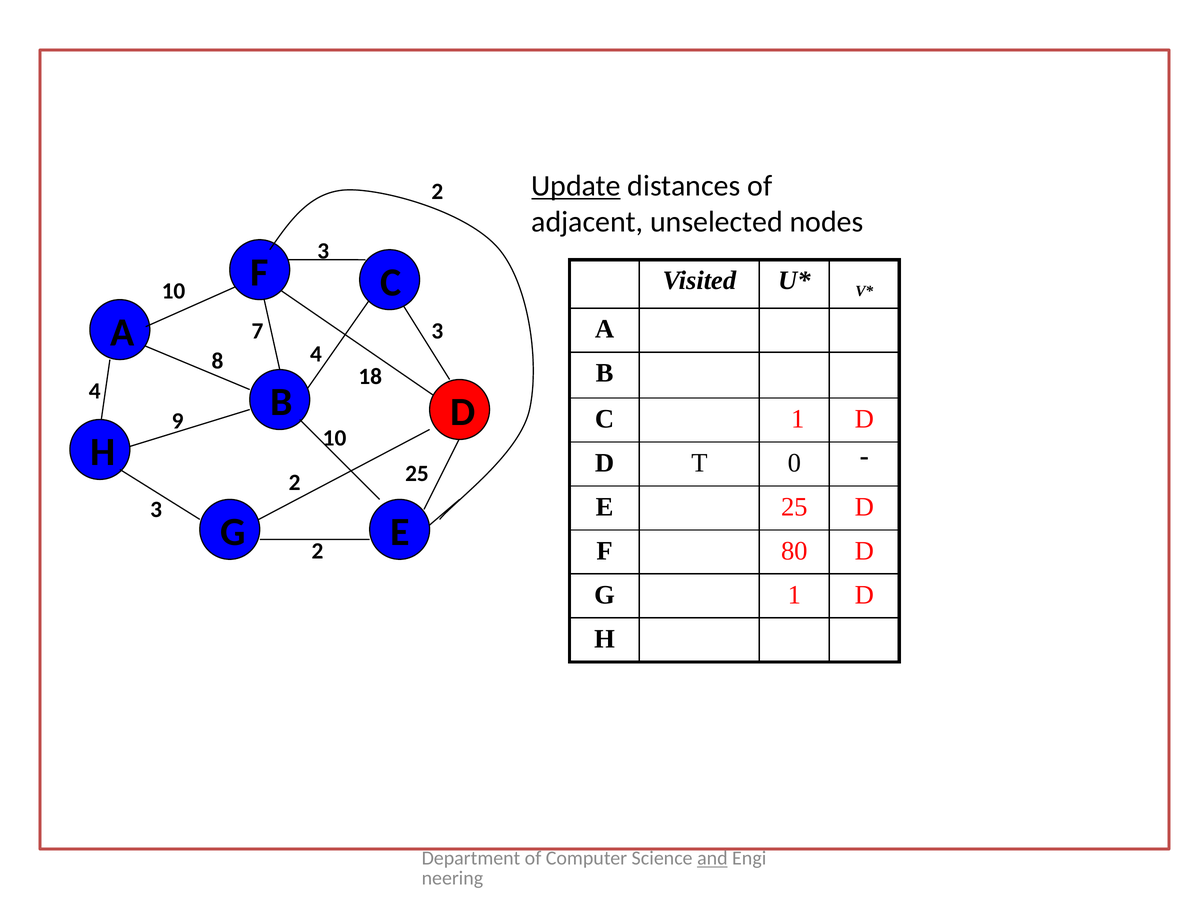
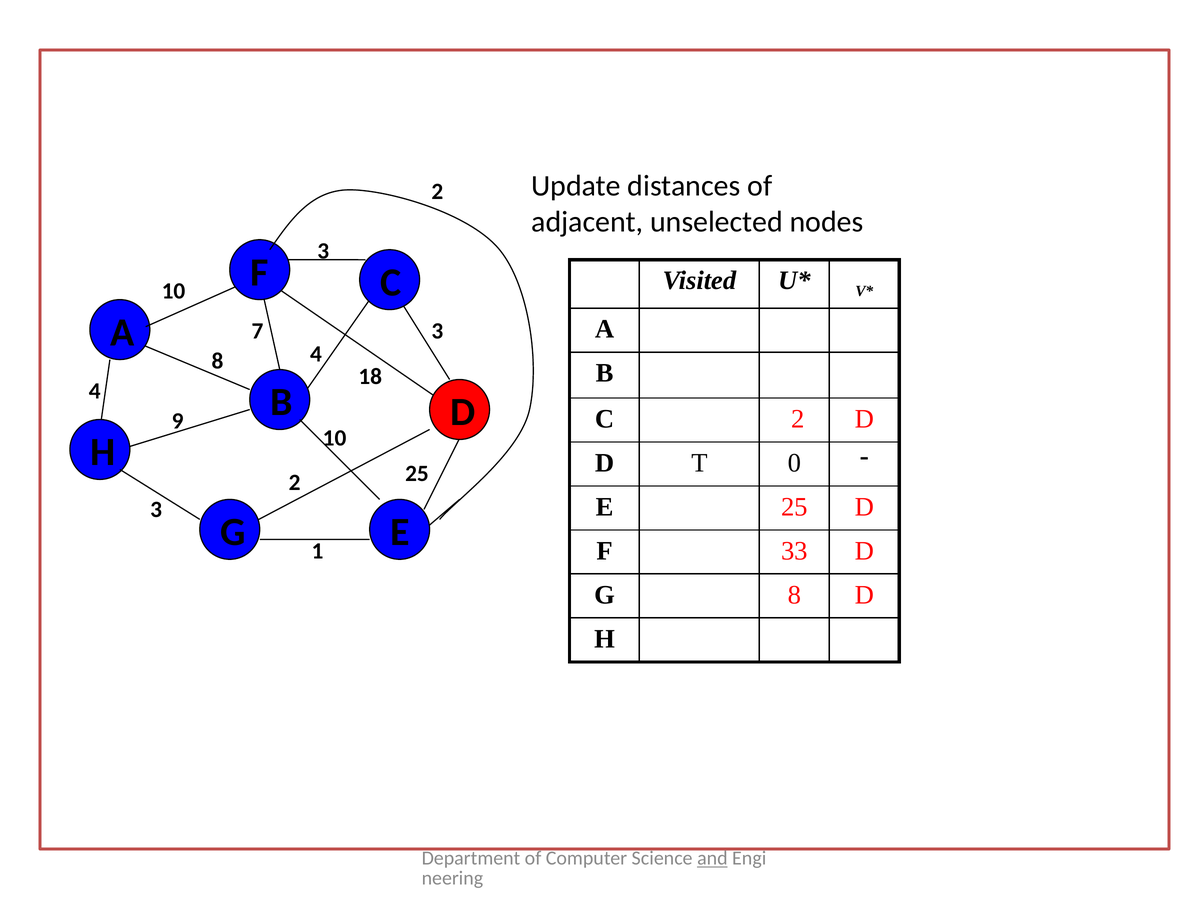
Update underline: present -> none
C 1: 1 -> 2
G 2: 2 -> 1
80: 80 -> 33
G 1: 1 -> 8
